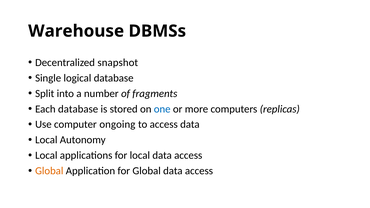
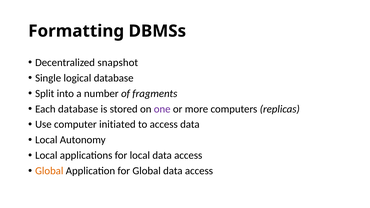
Warehouse: Warehouse -> Formatting
one colour: blue -> purple
ongoing: ongoing -> initiated
